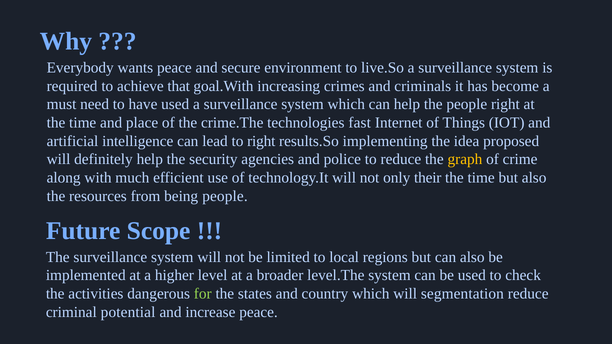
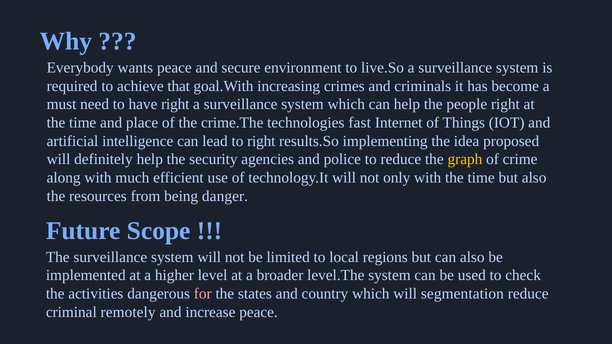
have used: used -> right
only their: their -> with
being people: people -> danger
for colour: light green -> pink
potential: potential -> remotely
